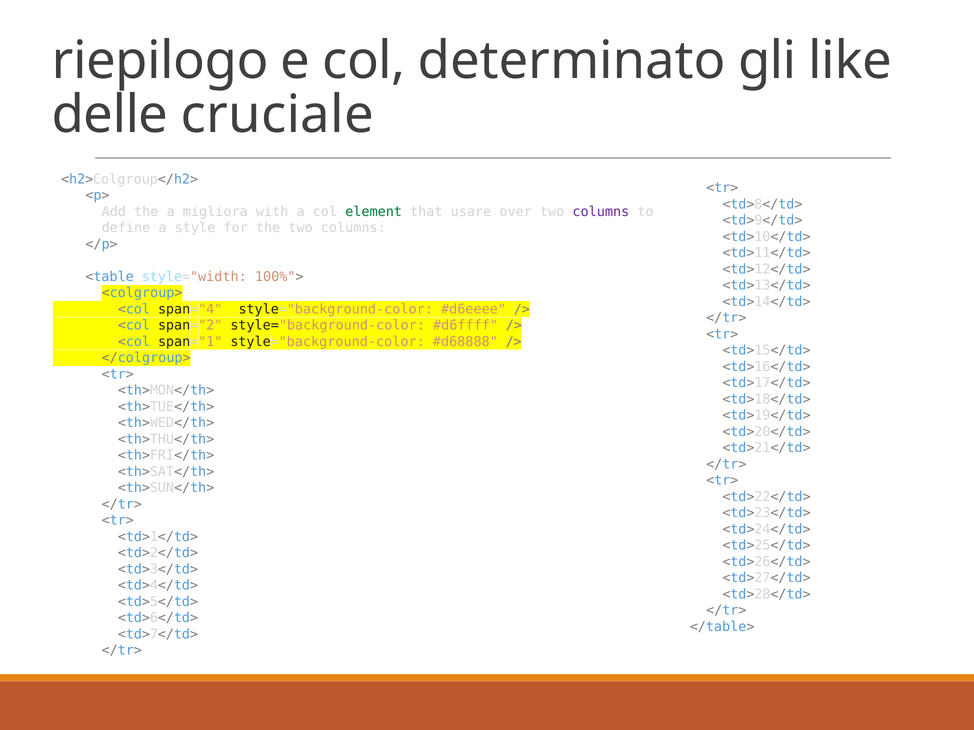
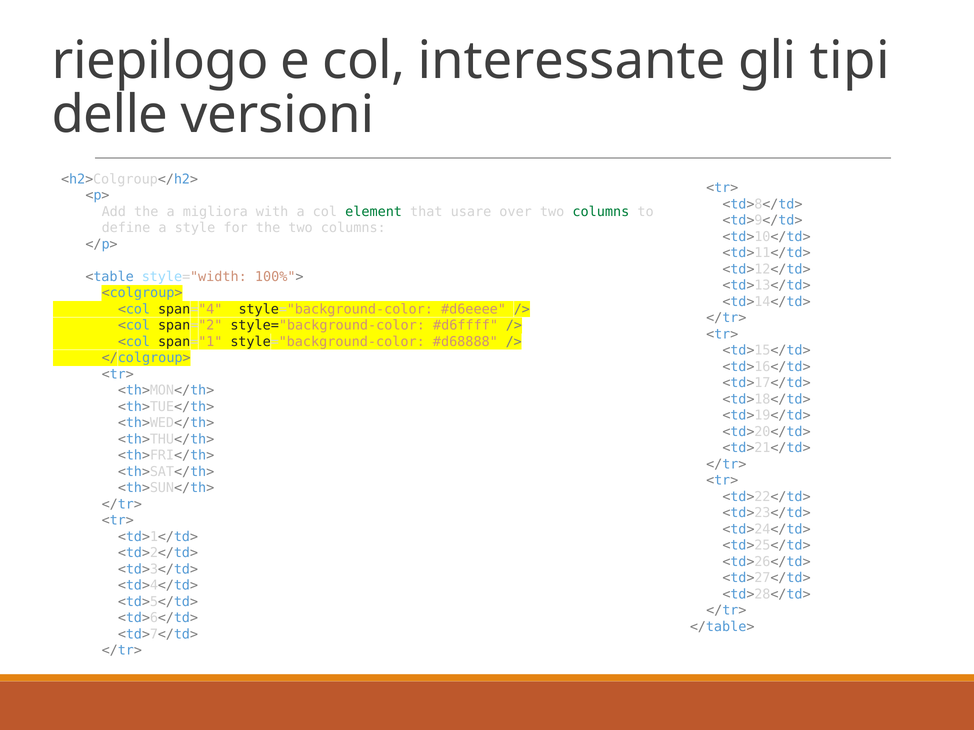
determinato: determinato -> interessante
like: like -> tipi
cruciale: cruciale -> versioni
columns at (601, 212) colour: purple -> green
